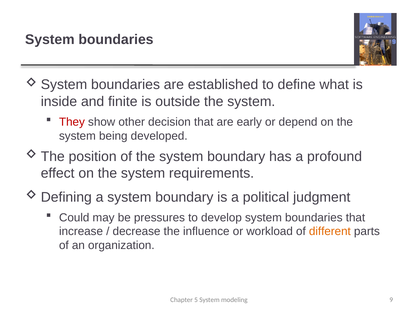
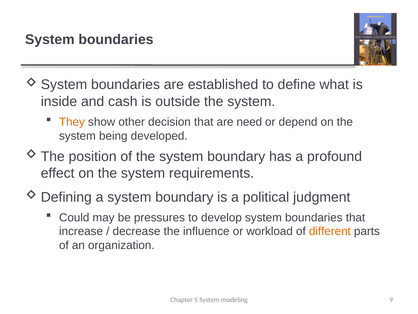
finite: finite -> cash
They colour: red -> orange
early: early -> need
